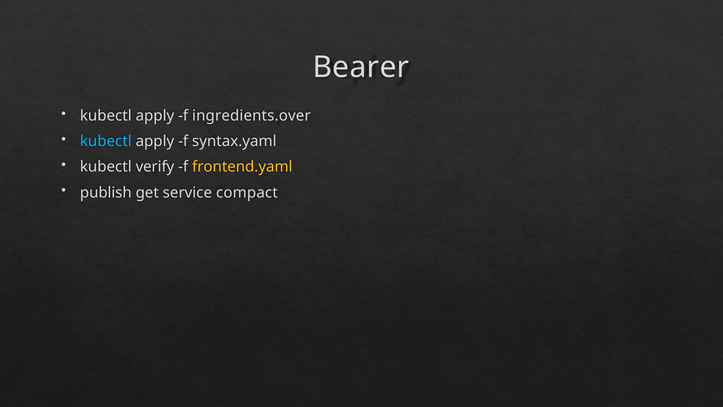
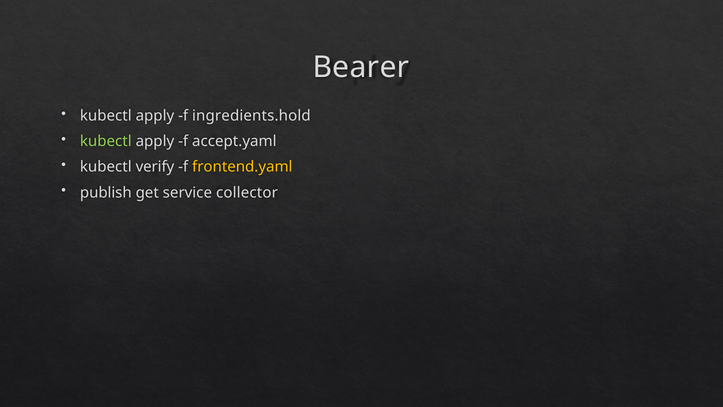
ingredients.over: ingredients.over -> ingredients.hold
kubectl at (106, 141) colour: light blue -> light green
syntax.yaml: syntax.yaml -> accept.yaml
compact: compact -> collector
